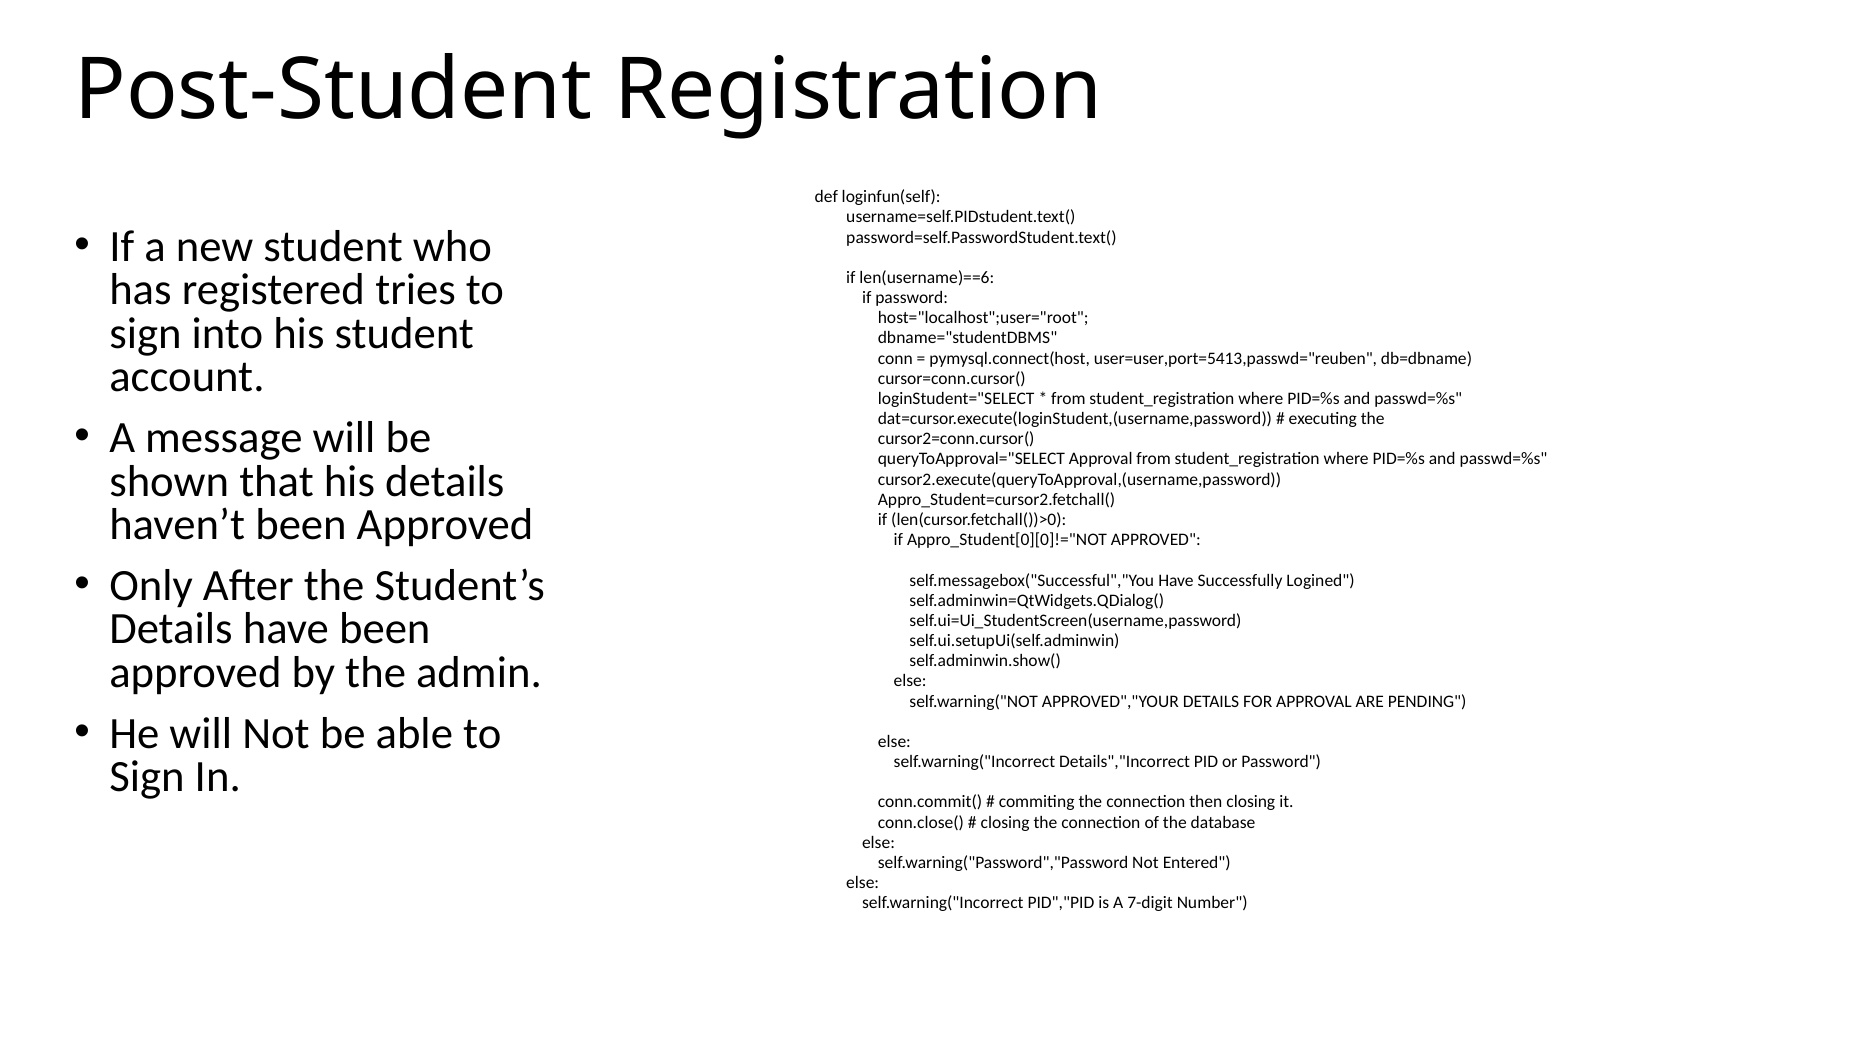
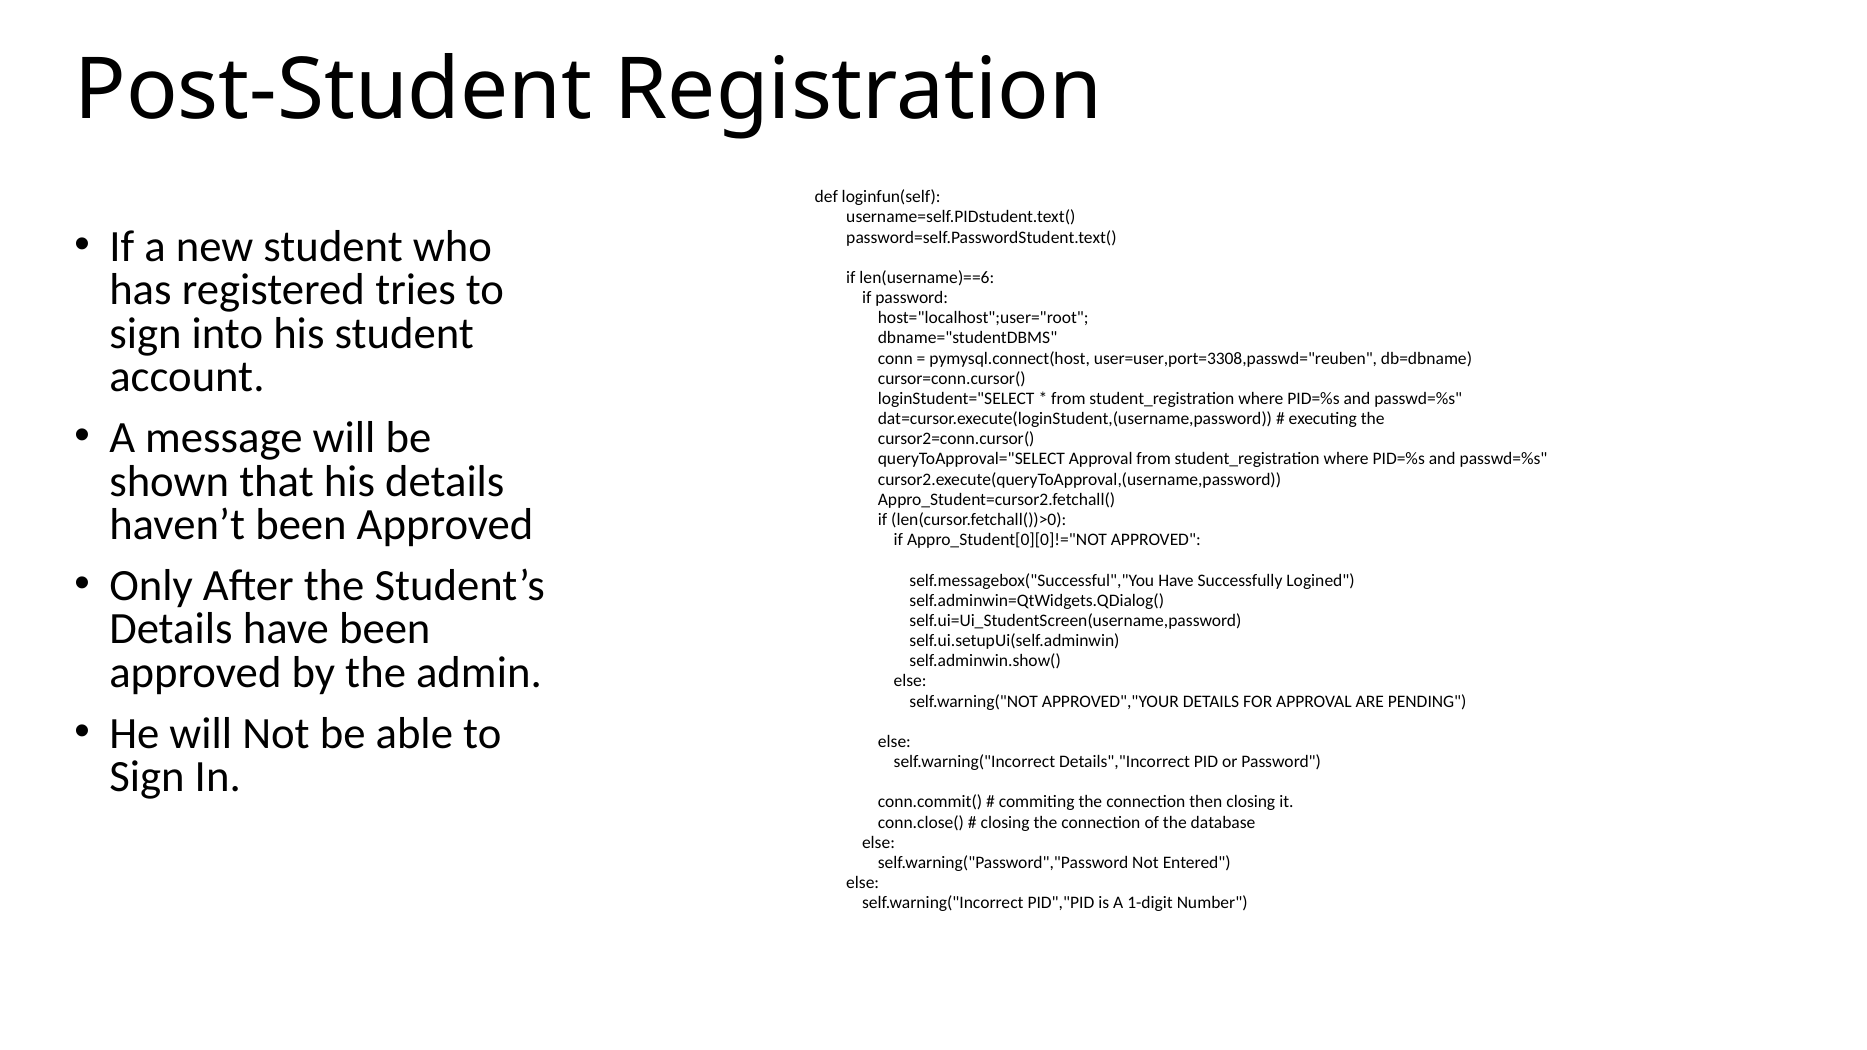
user=user,port=5413,passwd="reuben: user=user,port=5413,passwd="reuben -> user=user,port=3308,passwd="reuben
7-digit: 7-digit -> 1-digit
